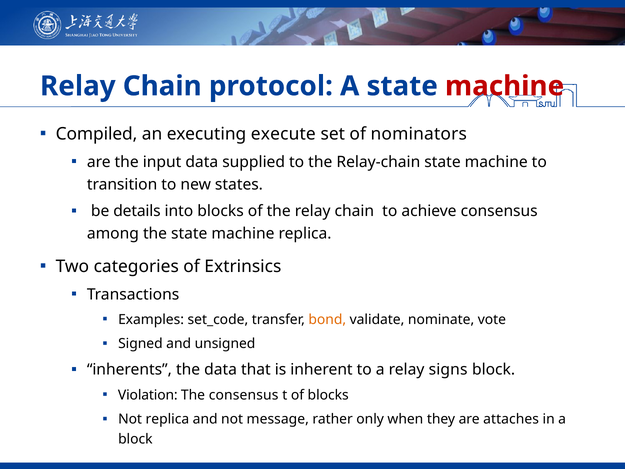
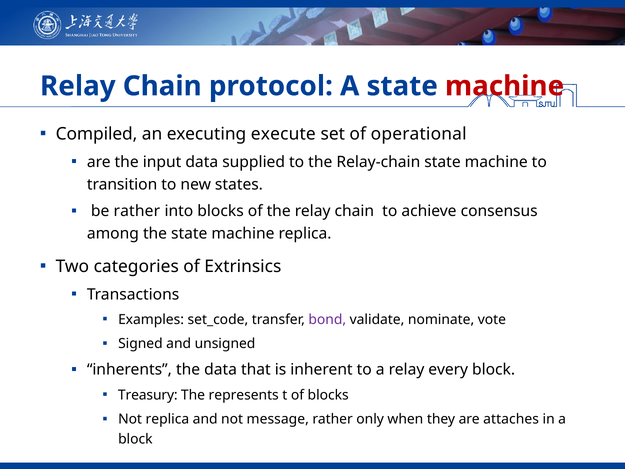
nominators: nominators -> operational
be details: details -> rather
bond colour: orange -> purple
signs: signs -> every
Violation: Violation -> Treasury
The consensus: consensus -> represents
